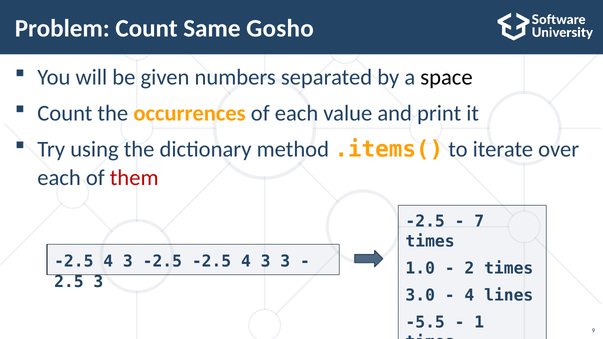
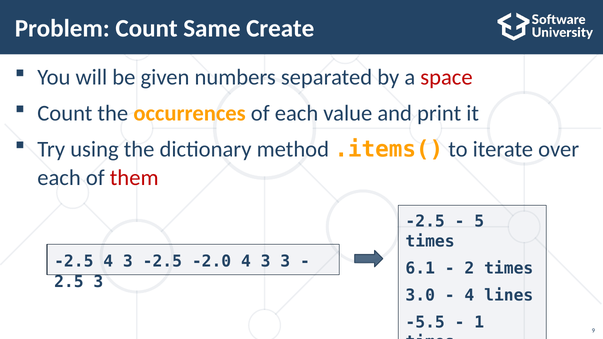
Gosho: Gosho -> Create
space colour: black -> red
7: 7 -> 5
-2.5 -2.5: -2.5 -> -2.0
1.0: 1.0 -> 6.1
